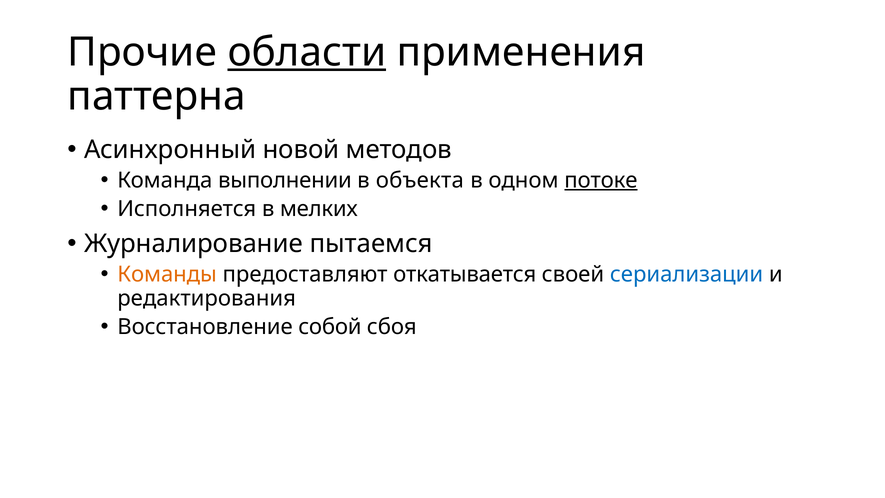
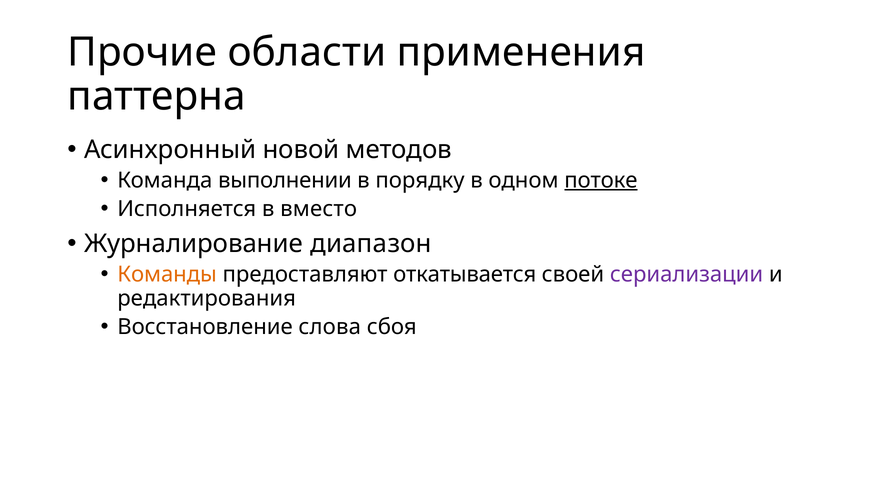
области underline: present -> none
объекта: объекта -> порядку
мелких: мелких -> вместо
пытаемся: пытаемся -> диапазон
сериализации colour: blue -> purple
собой: собой -> слова
